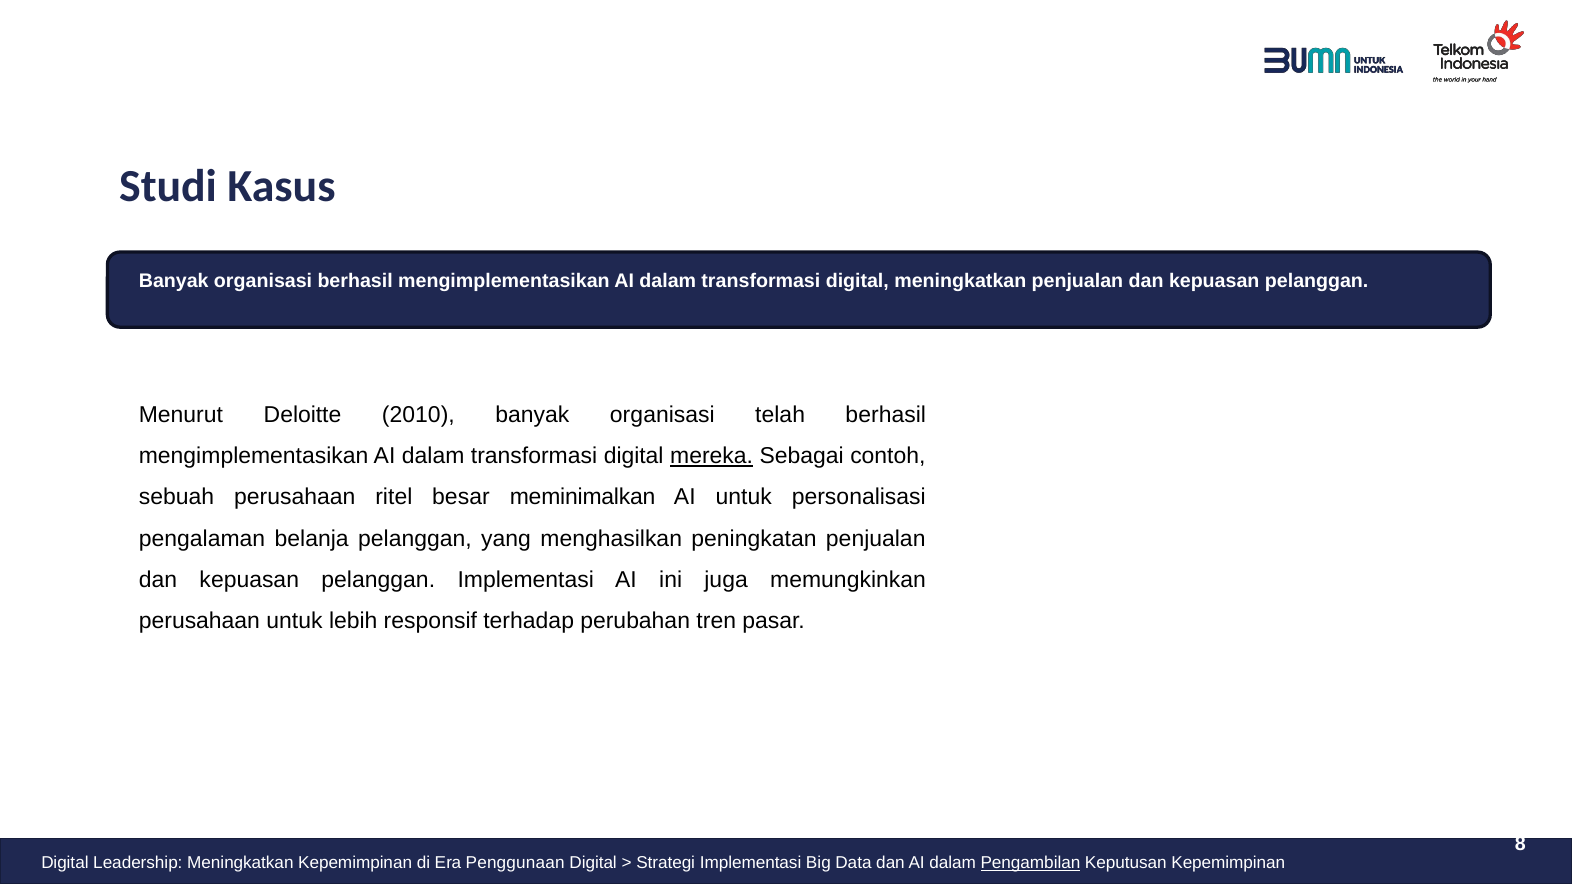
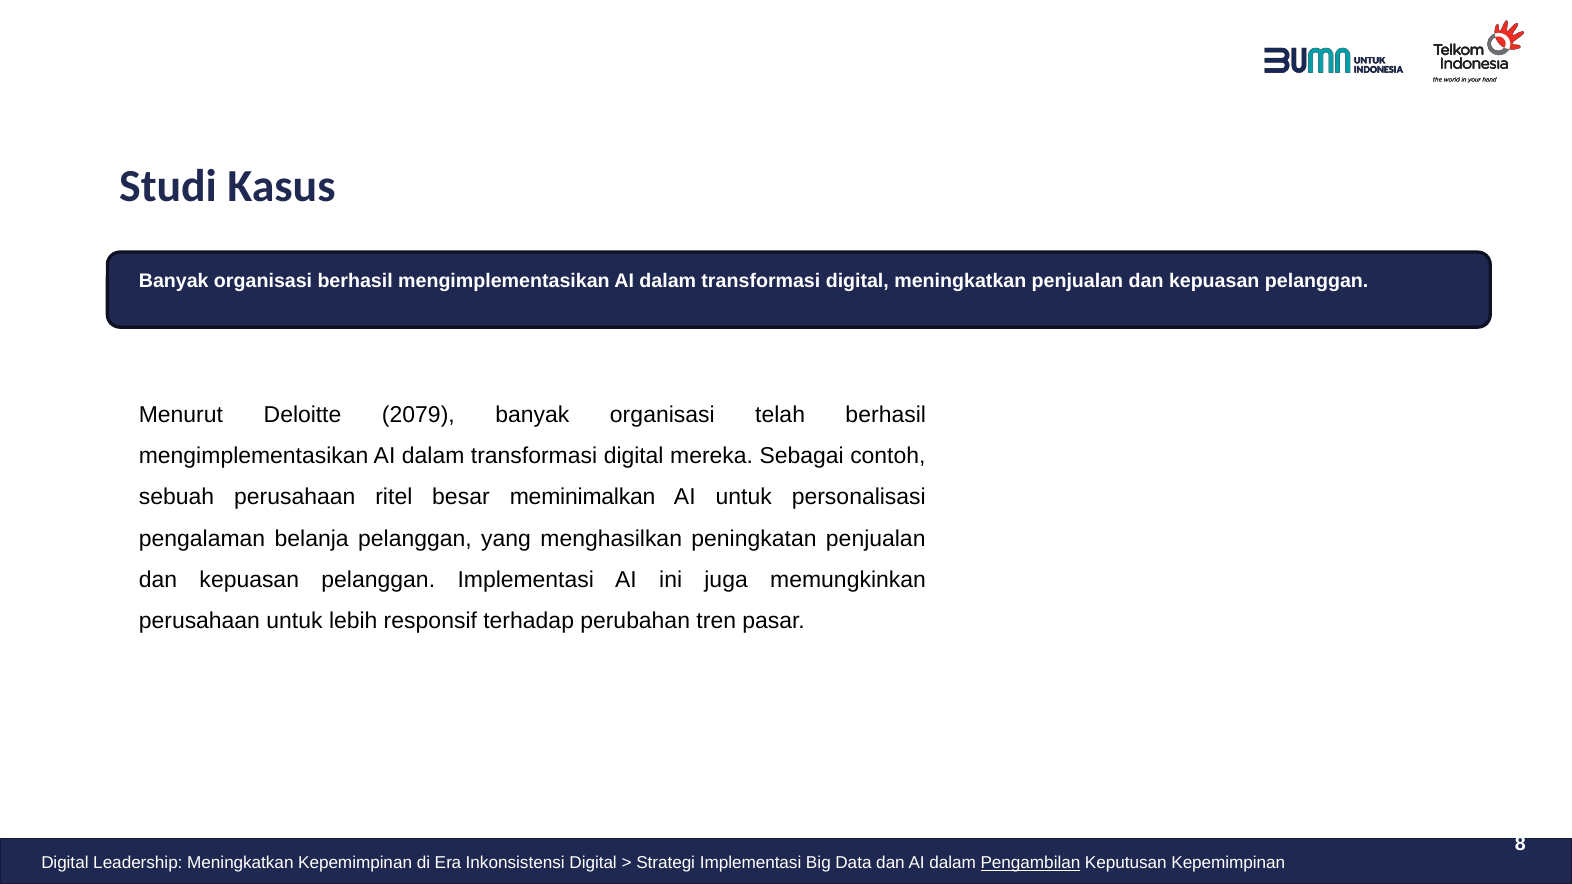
2010: 2010 -> 2079
mereka underline: present -> none
Penggunaan: Penggunaan -> Inkonsistensi
